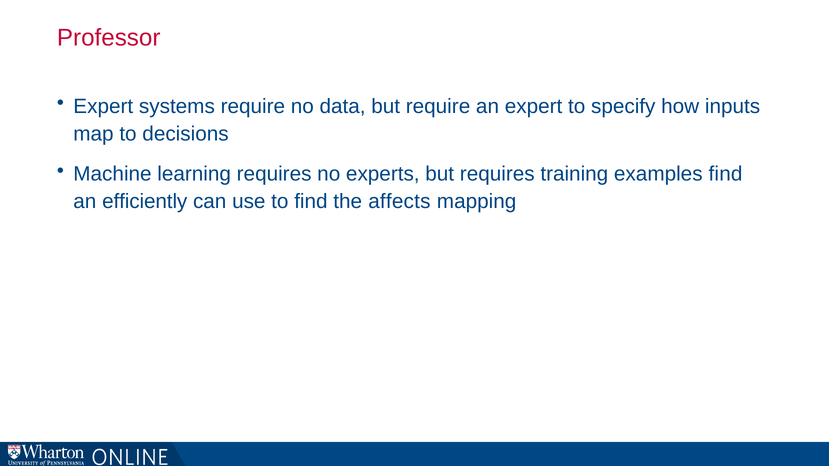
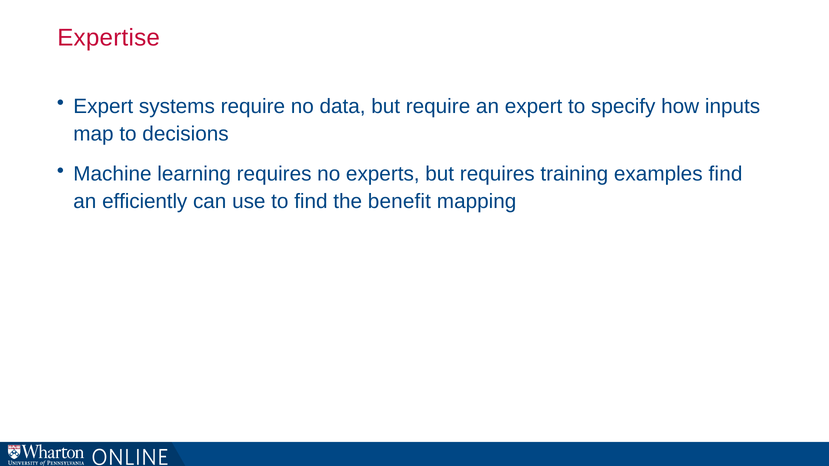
Professor: Professor -> Expertise
affects: affects -> benefit
